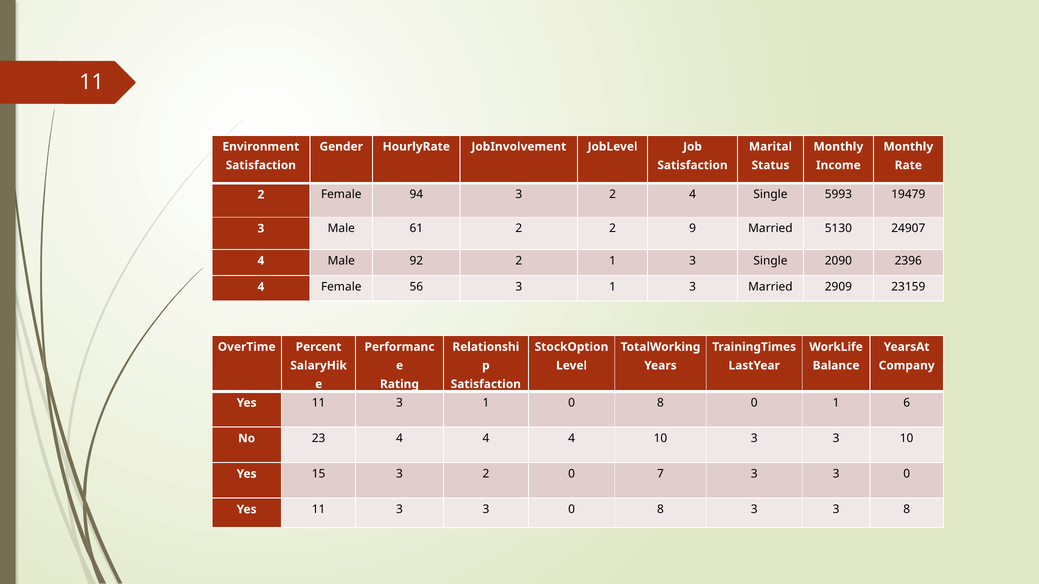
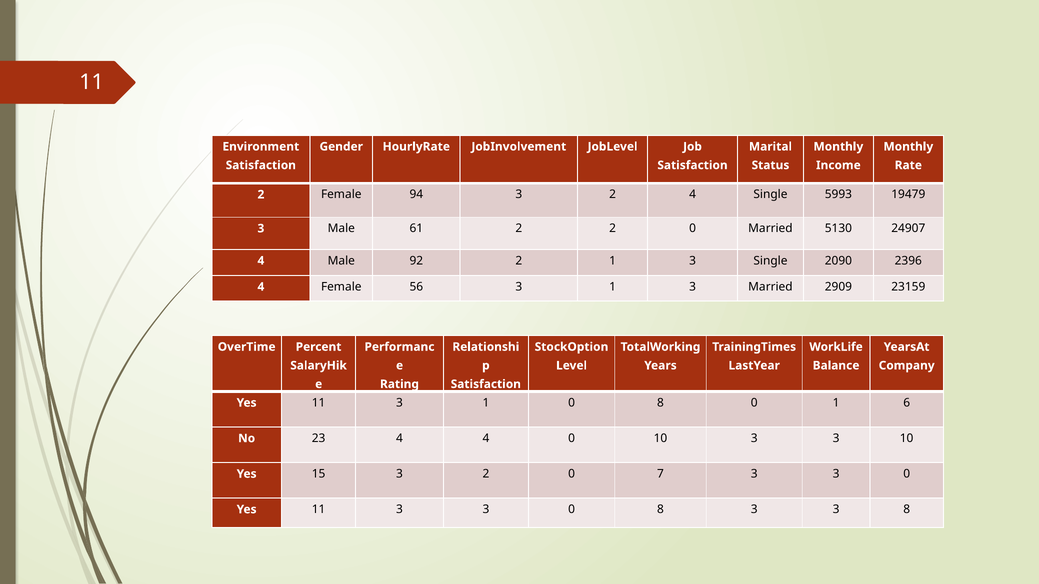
2 2 9: 9 -> 0
4 4 4: 4 -> 0
